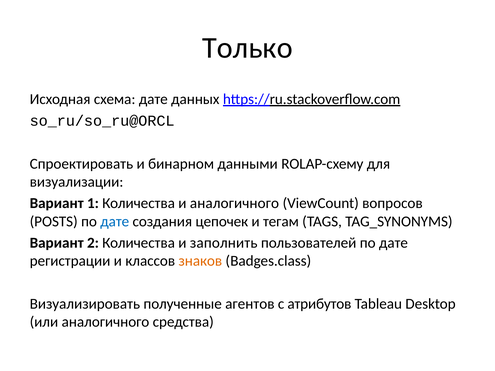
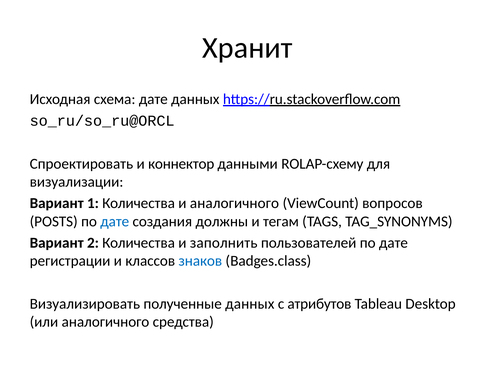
Только: Только -> Хранит
бинарном: бинарном -> коннектор
цепочек: цепочек -> должны
знаков colour: orange -> blue
полученные агентов: агентов -> данных
